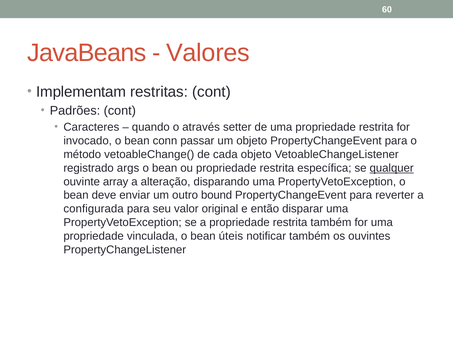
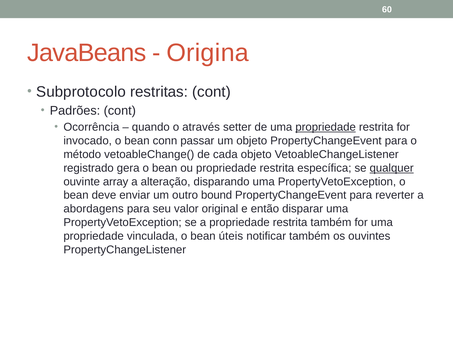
Valores: Valores -> Origina
Implementam: Implementam -> Subprotocolo
Caracteres: Caracteres -> Ocorrência
propriedade at (326, 127) underline: none -> present
args: args -> gera
configurada: configurada -> abordagens
